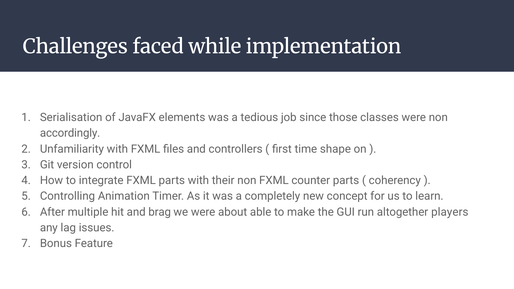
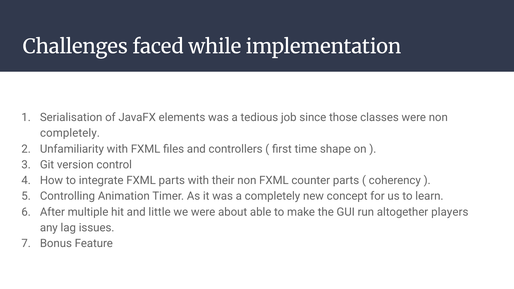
accordingly at (70, 133): accordingly -> completely
brag: brag -> little
